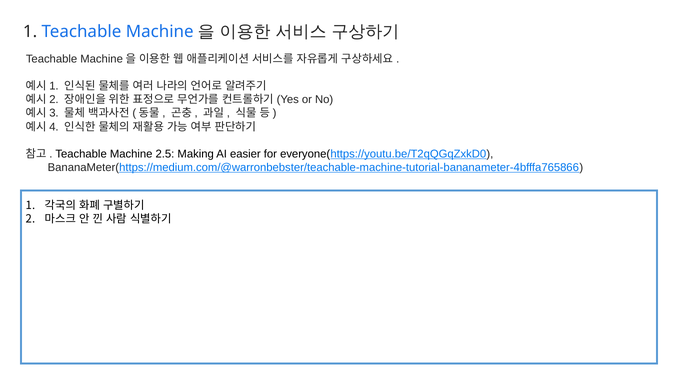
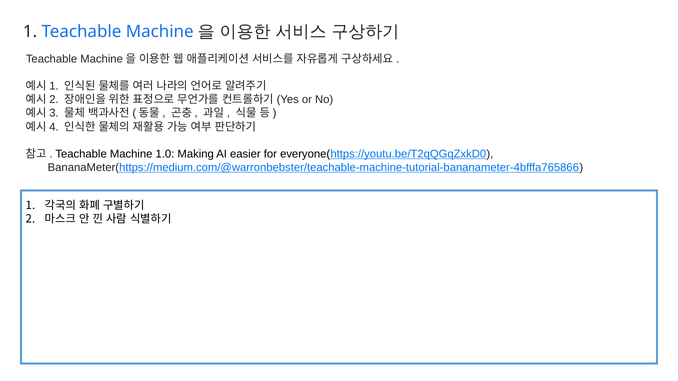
2.5: 2.5 -> 1.0
